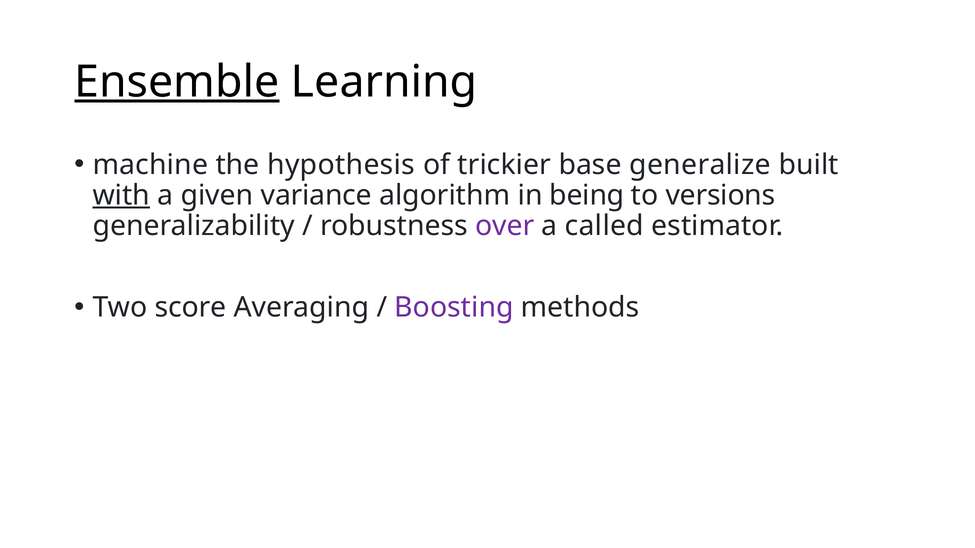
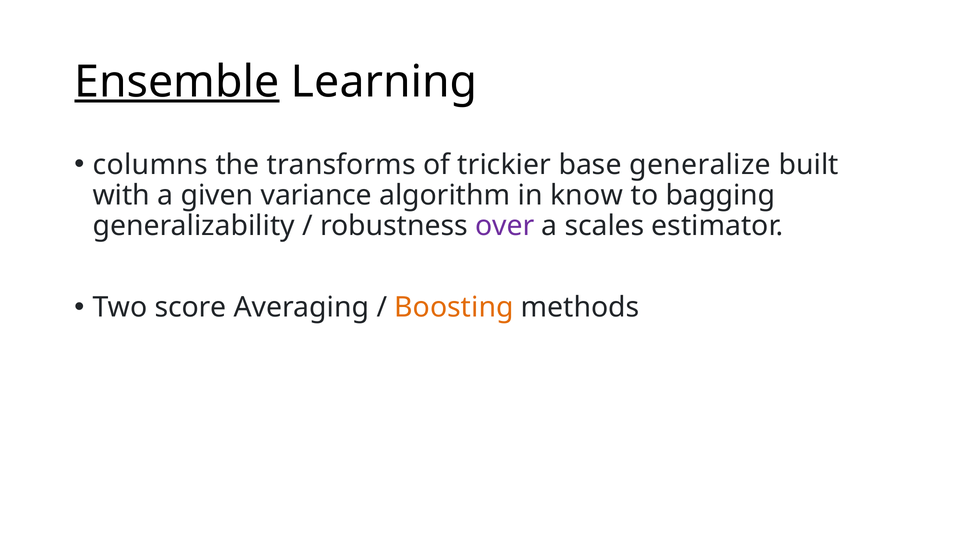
machine: machine -> columns
hypothesis: hypothesis -> transforms
with underline: present -> none
being: being -> know
versions: versions -> bagging
called: called -> scales
Boosting colour: purple -> orange
